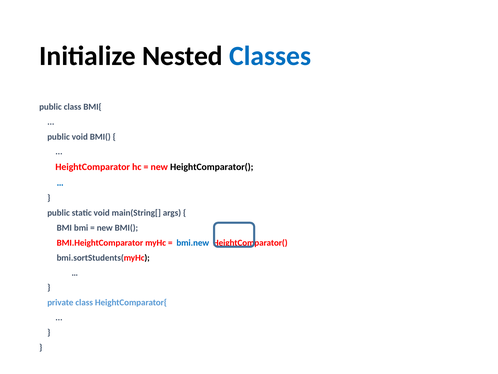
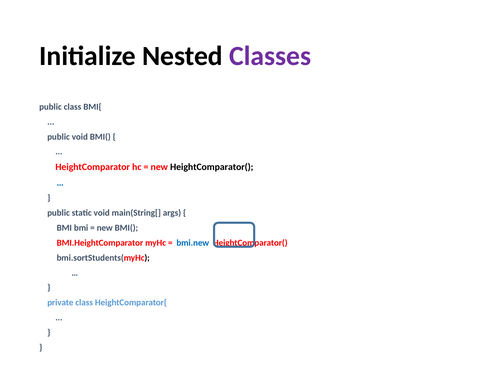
Classes colour: blue -> purple
